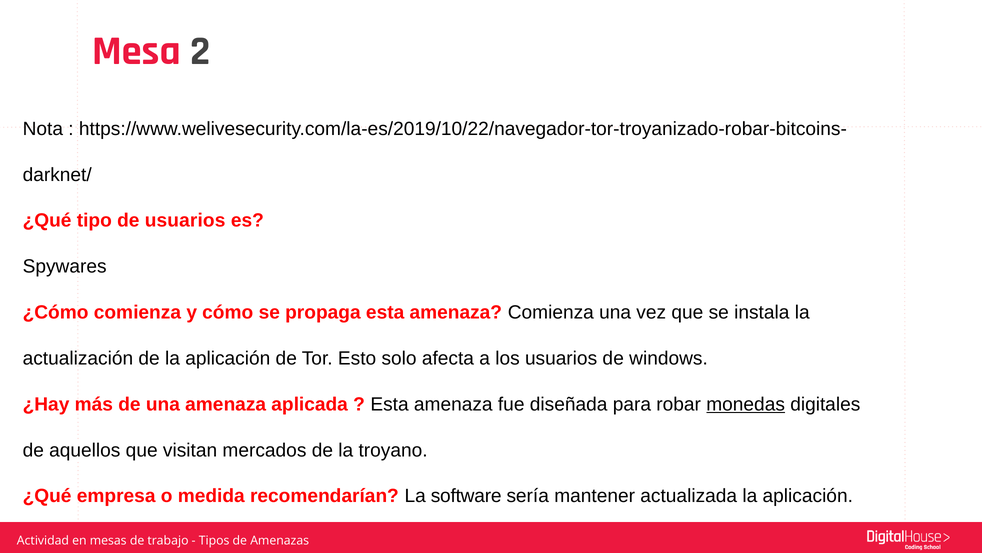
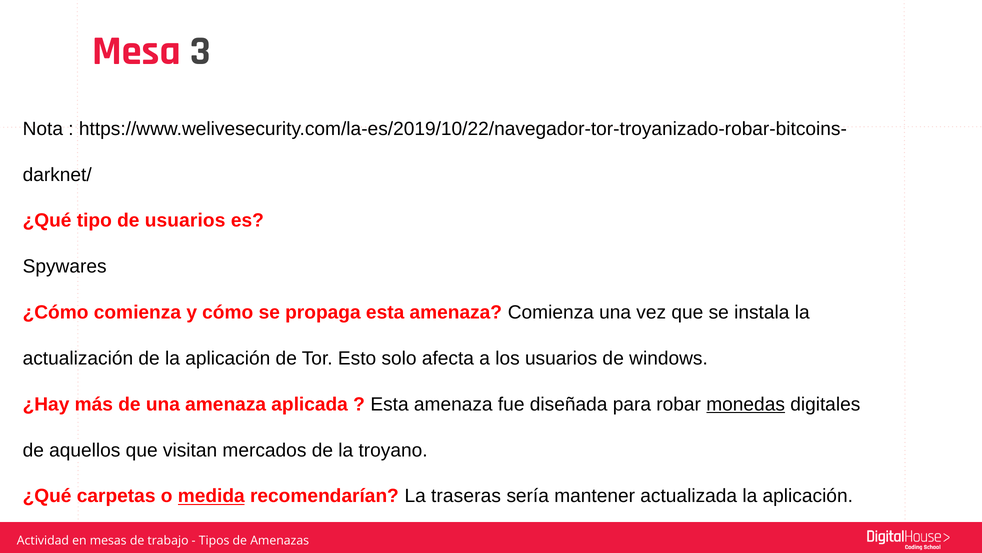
2: 2 -> 3
empresa: empresa -> carpetas
medida underline: none -> present
software: software -> traseras
